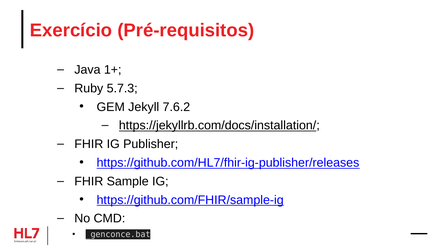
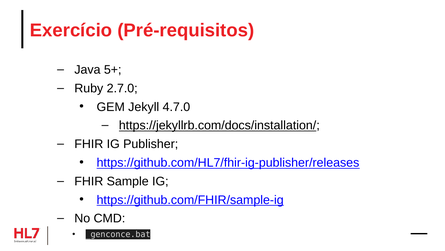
1+: 1+ -> 5+
5.7.3: 5.7.3 -> 2.7.0
7.6.2: 7.6.2 -> 4.7.0
